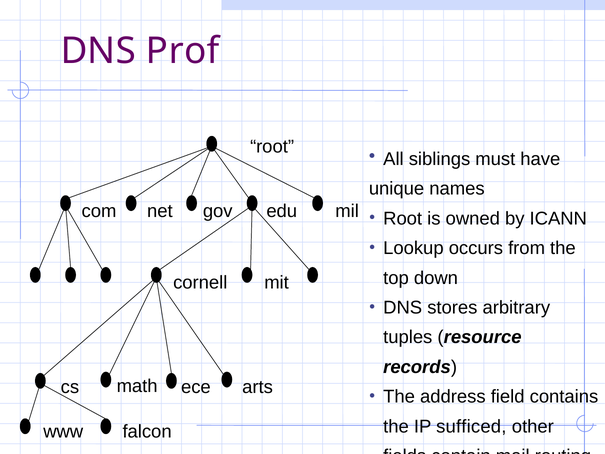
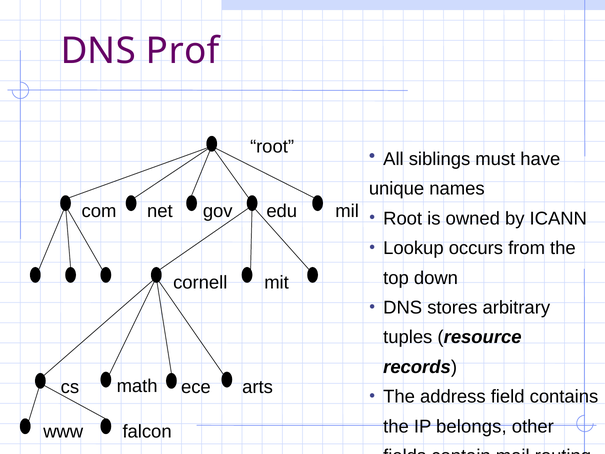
sufficed: sufficed -> belongs
